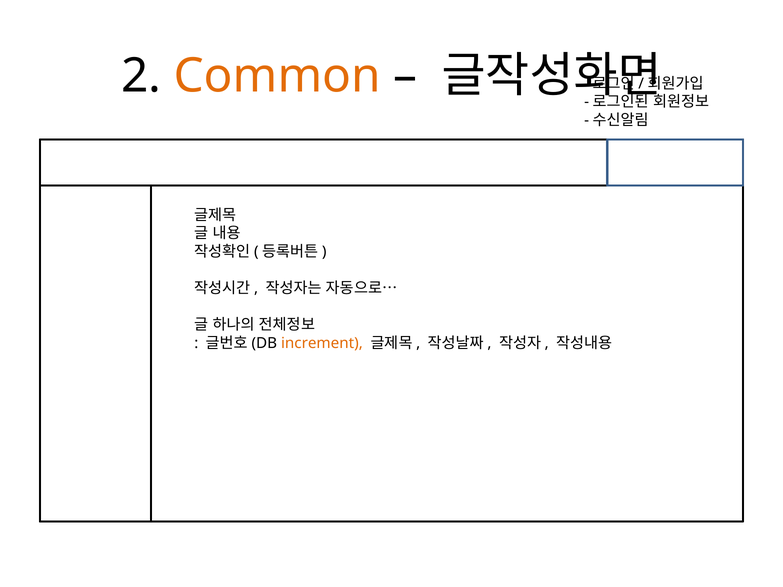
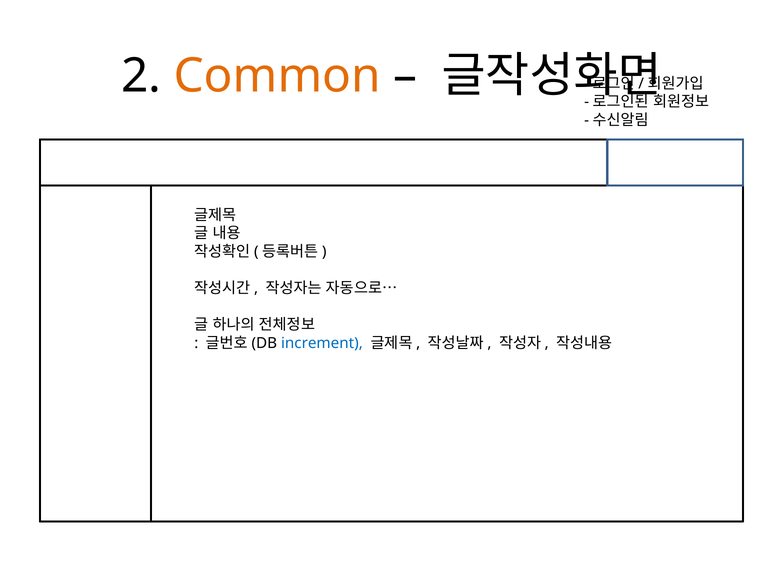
increment colour: orange -> blue
